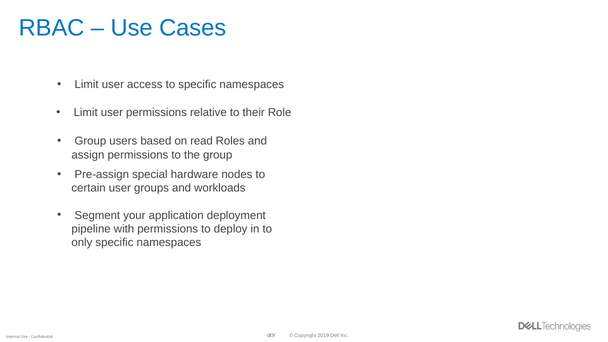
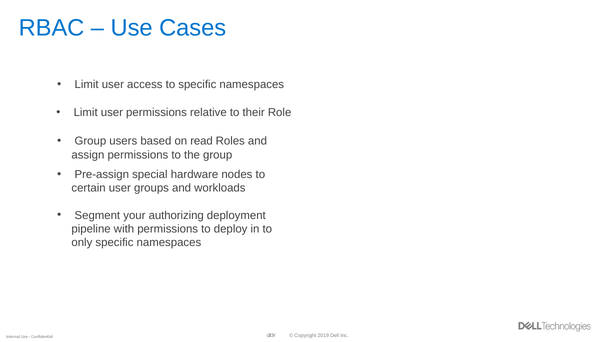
application: application -> authorizing
